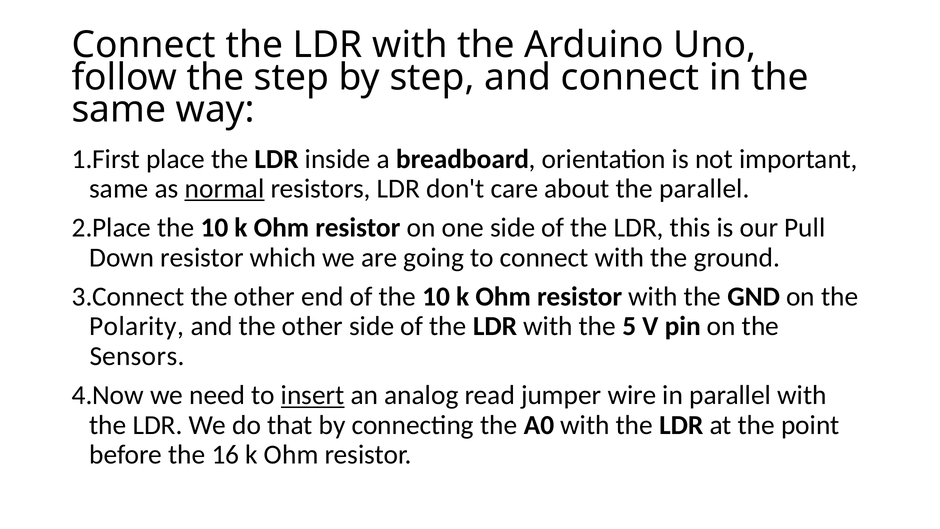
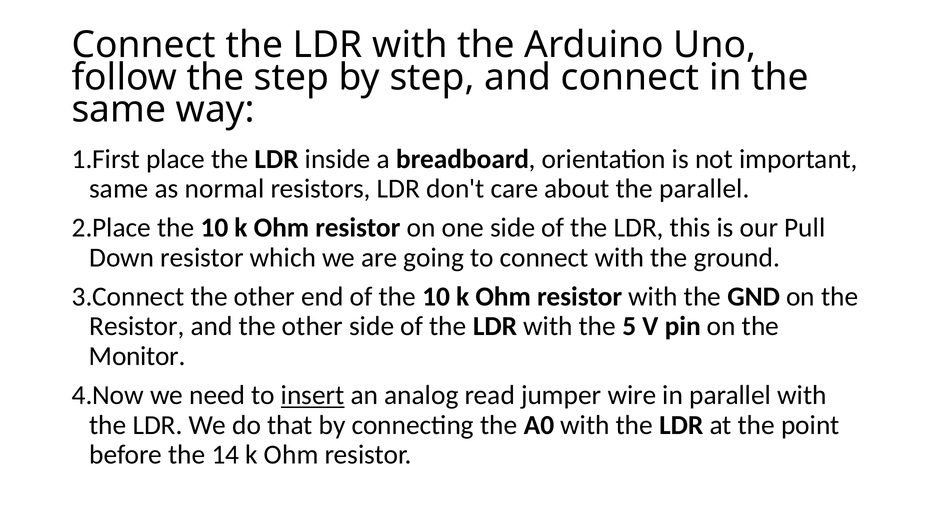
normal underline: present -> none
Polarity at (137, 326): Polarity -> Resistor
Sensors: Sensors -> Monitor
16: 16 -> 14
